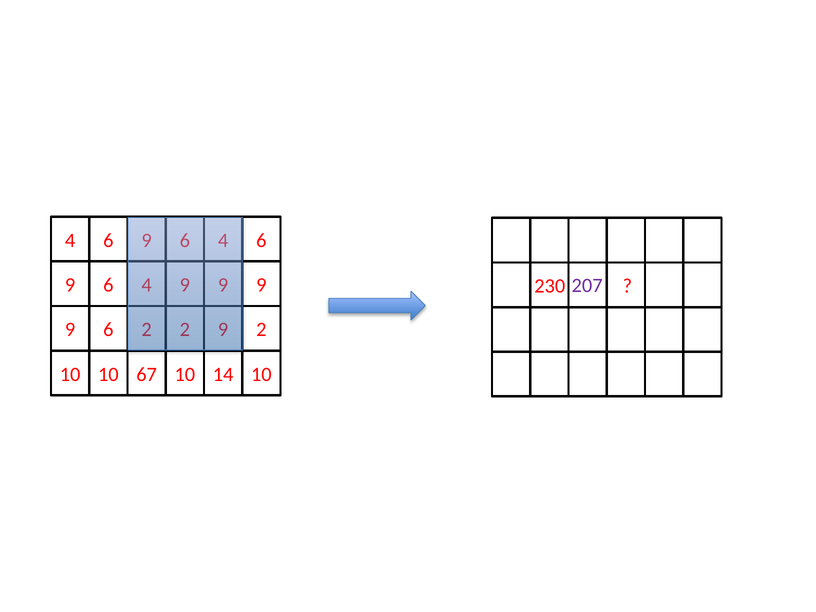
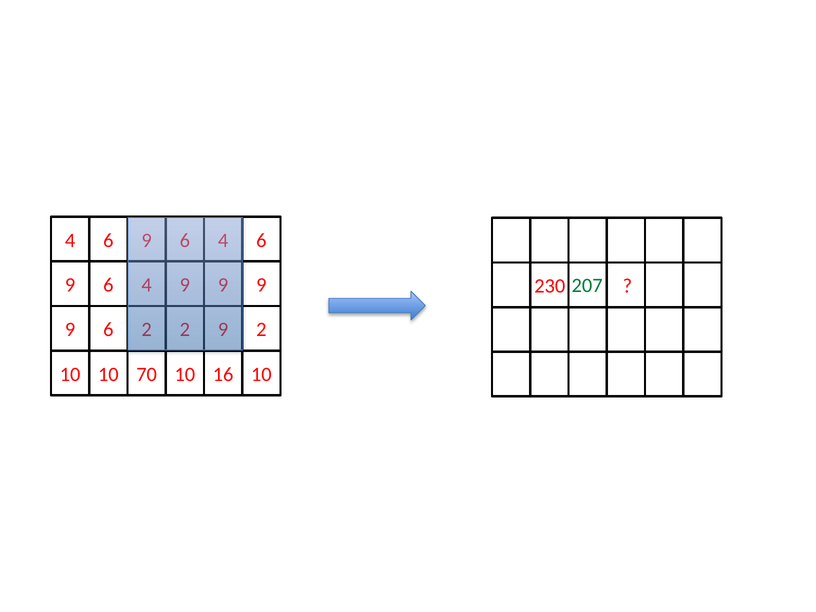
207 colour: purple -> green
67: 67 -> 70
14: 14 -> 16
